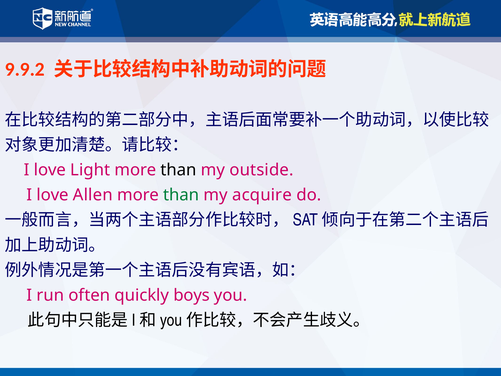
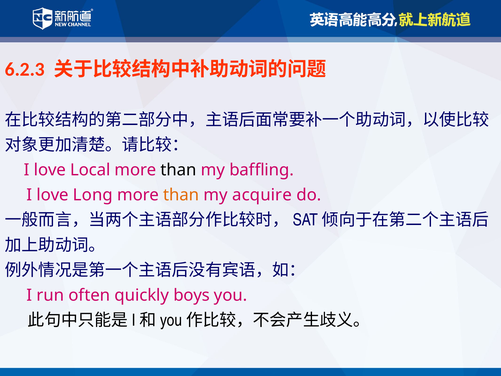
9.9.2: 9.9.2 -> 6.2.3
Light: Light -> Local
outside: outside -> baffling
Allen: Allen -> Long
than at (181, 195) colour: green -> orange
